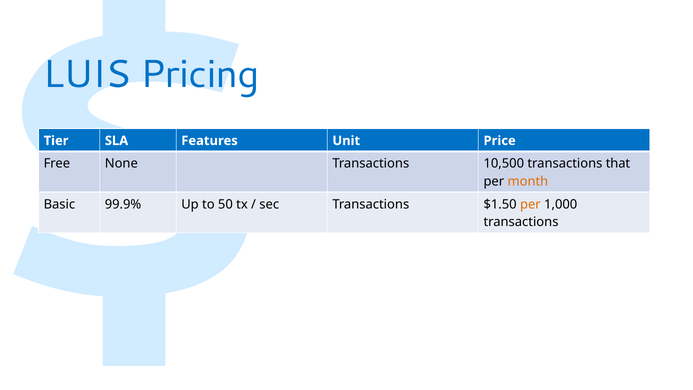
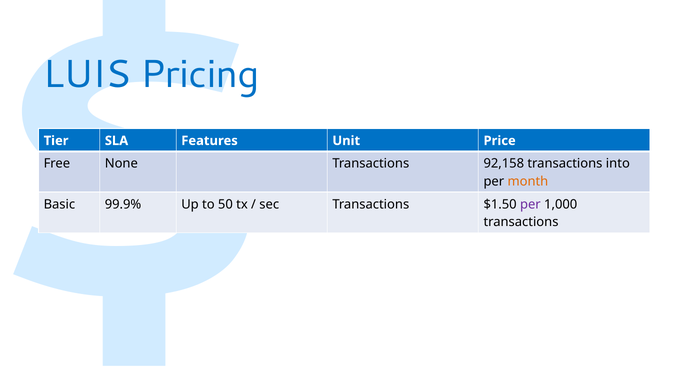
10,500: 10,500 -> 92,158
that: that -> into
per at (530, 204) colour: orange -> purple
